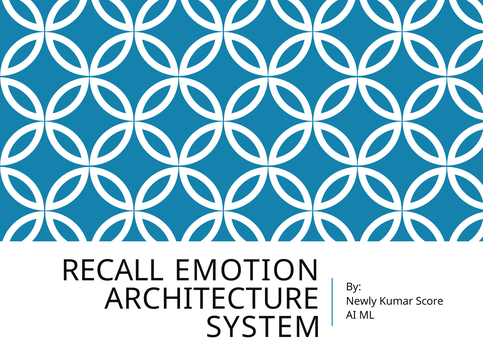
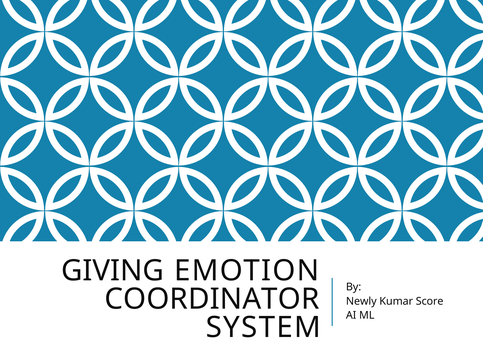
RECALL: RECALL -> GIVING
ARCHITECTURE: ARCHITECTURE -> COORDINATOR
